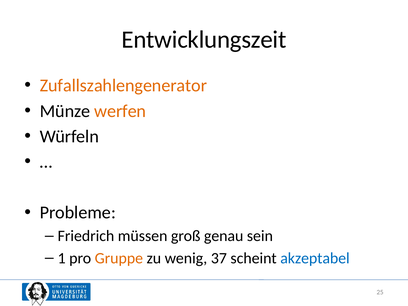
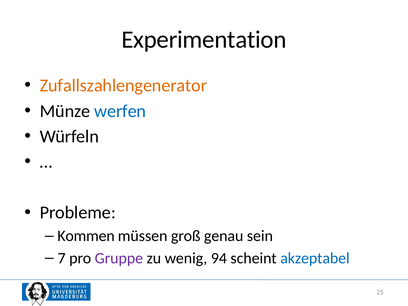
Entwicklungszeit: Entwicklungszeit -> Experimentation
werfen colour: orange -> blue
Friedrich: Friedrich -> Kommen
1: 1 -> 7
Gruppe colour: orange -> purple
37: 37 -> 94
